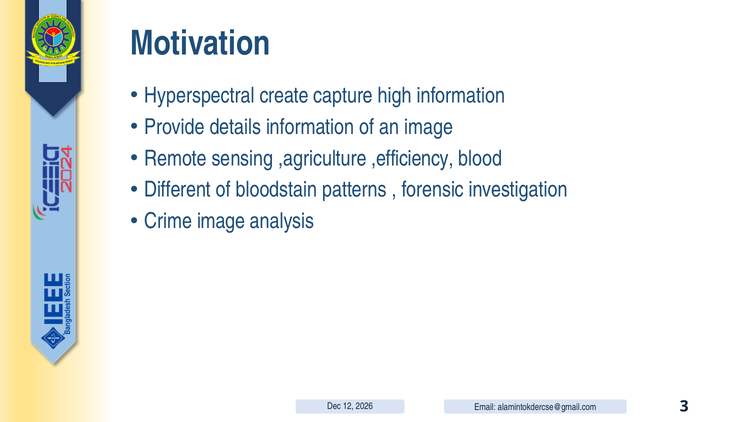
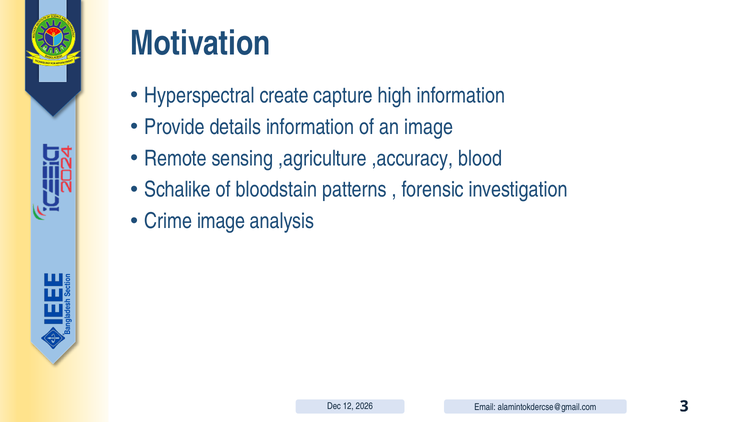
,efficiency: ,efficiency -> ,accuracy
Different: Different -> Schalike
